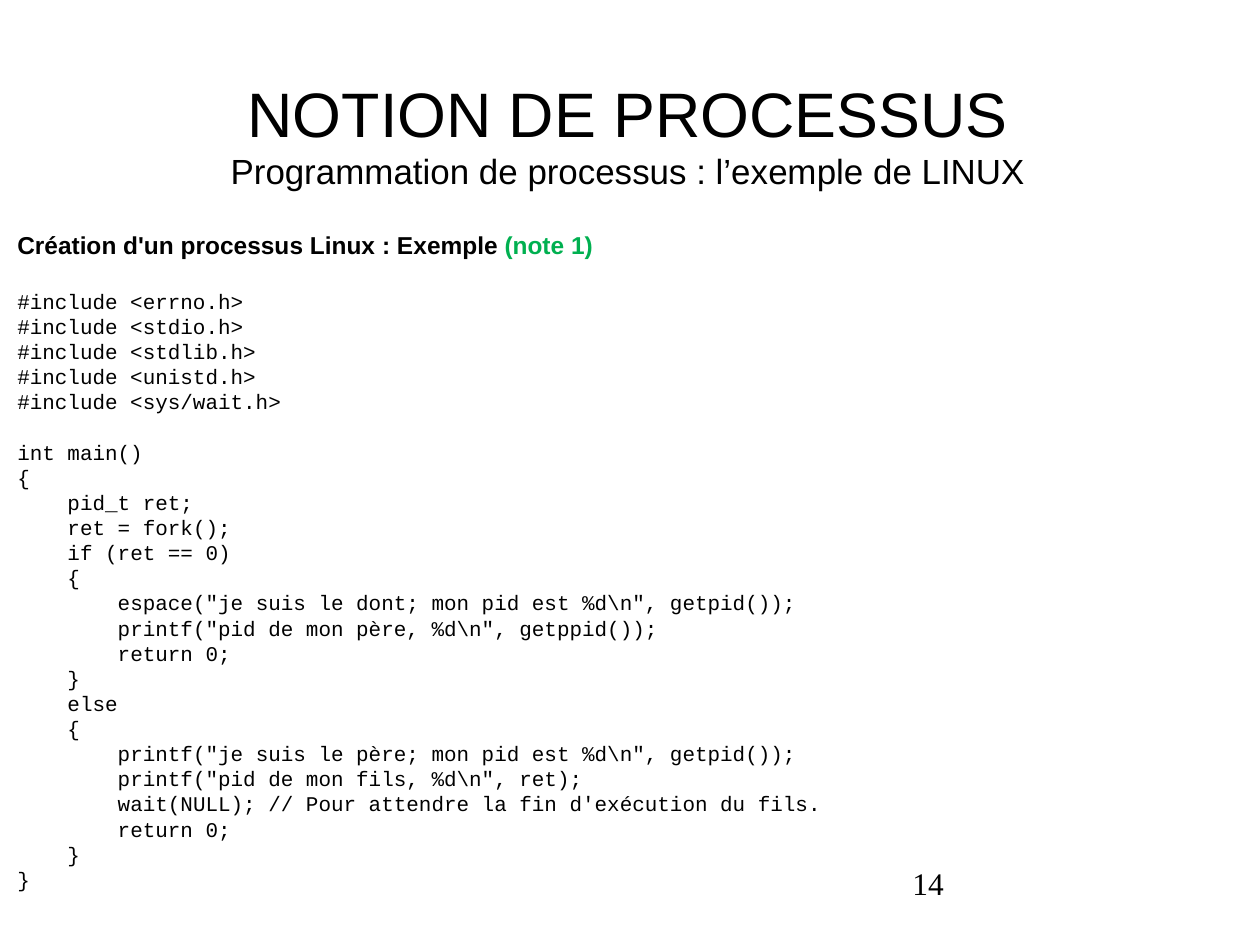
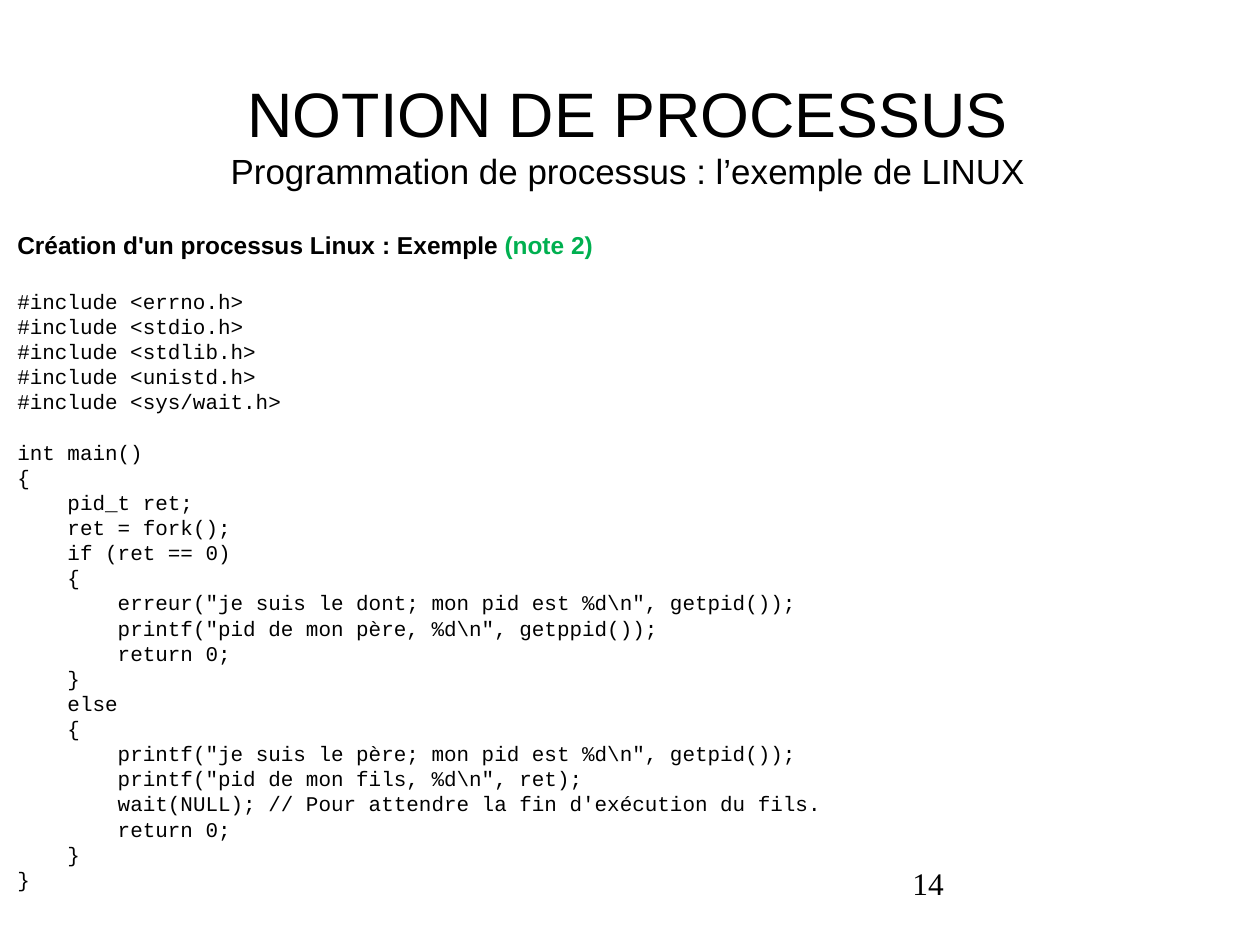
1: 1 -> 2
espace("je: espace("je -> erreur("je
